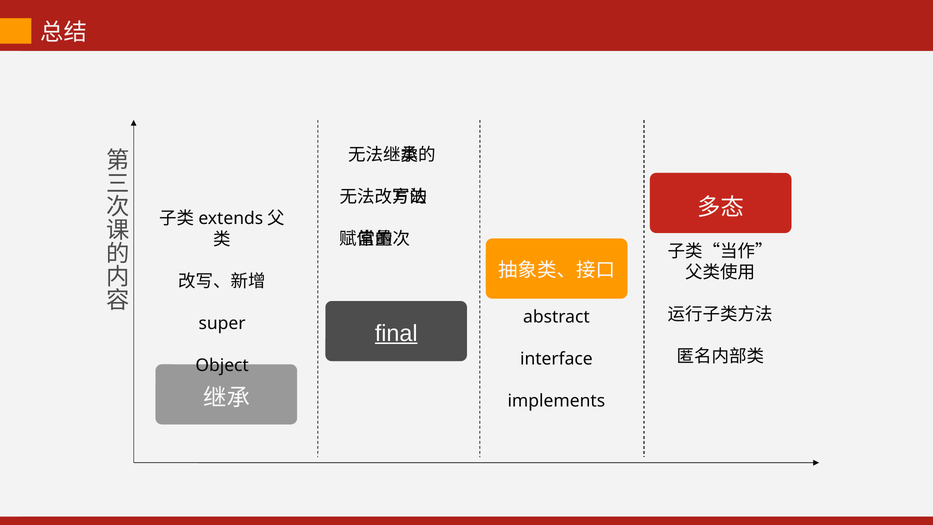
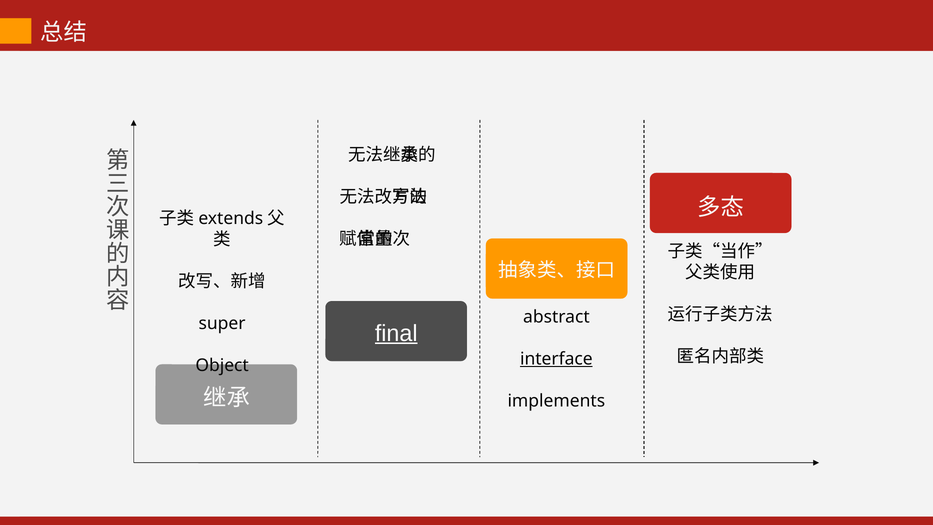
interface underline: none -> present
